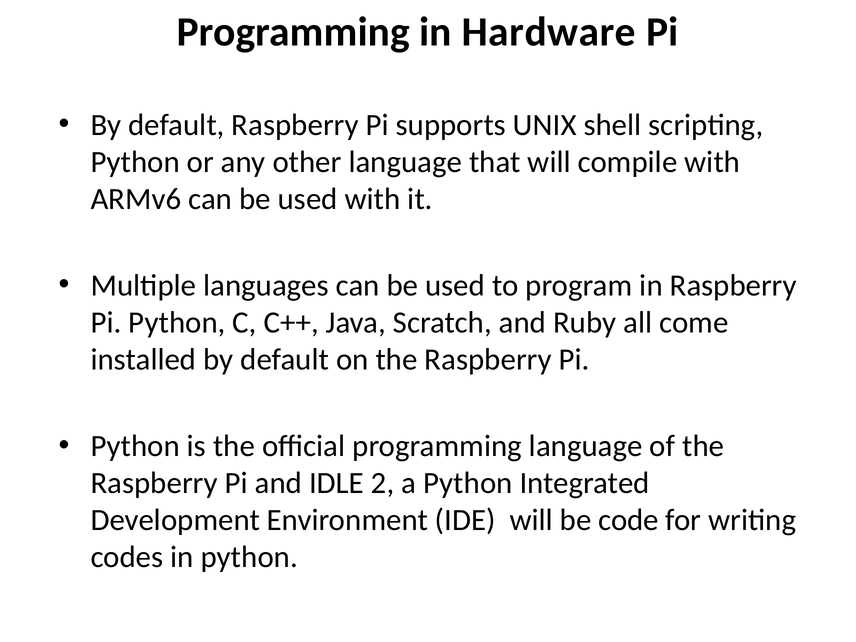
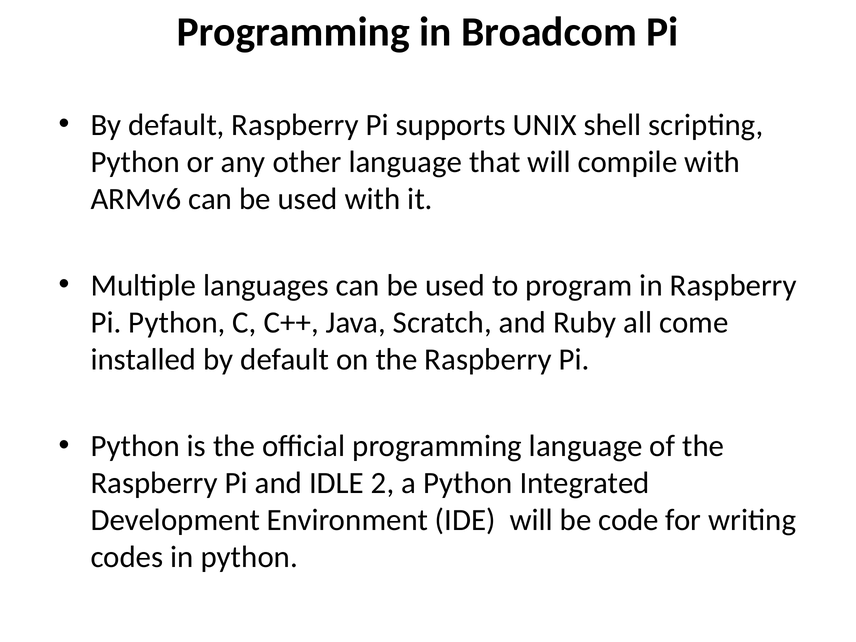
Hardware: Hardware -> Broadcom
